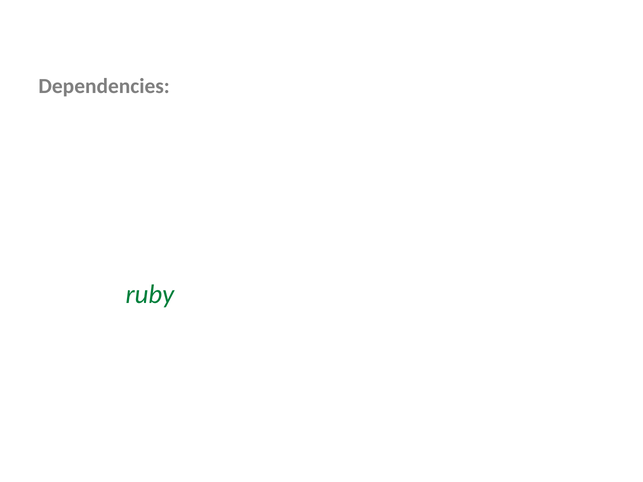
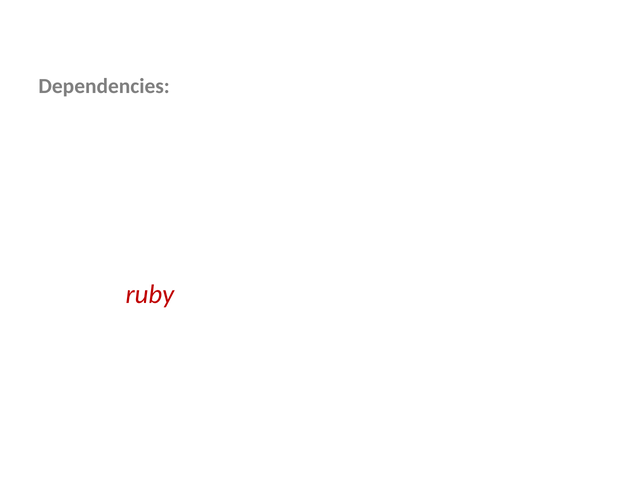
ruby at (150, 294) colour: green -> red
